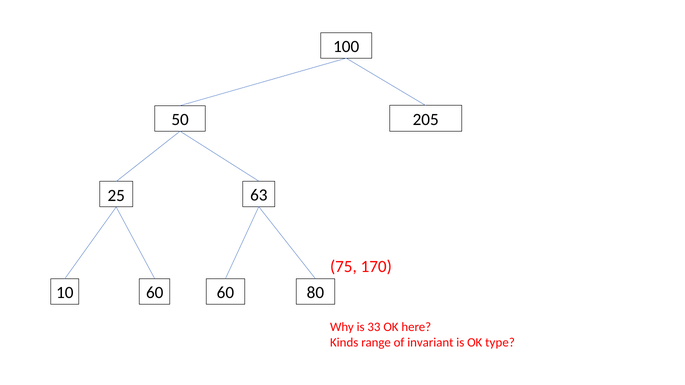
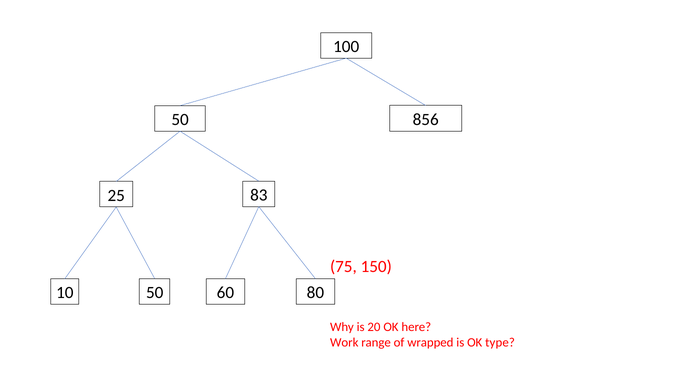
205: 205 -> 856
63: 63 -> 83
170: 170 -> 150
10 60: 60 -> 50
33: 33 -> 20
Kinds: Kinds -> Work
invariant: invariant -> wrapped
